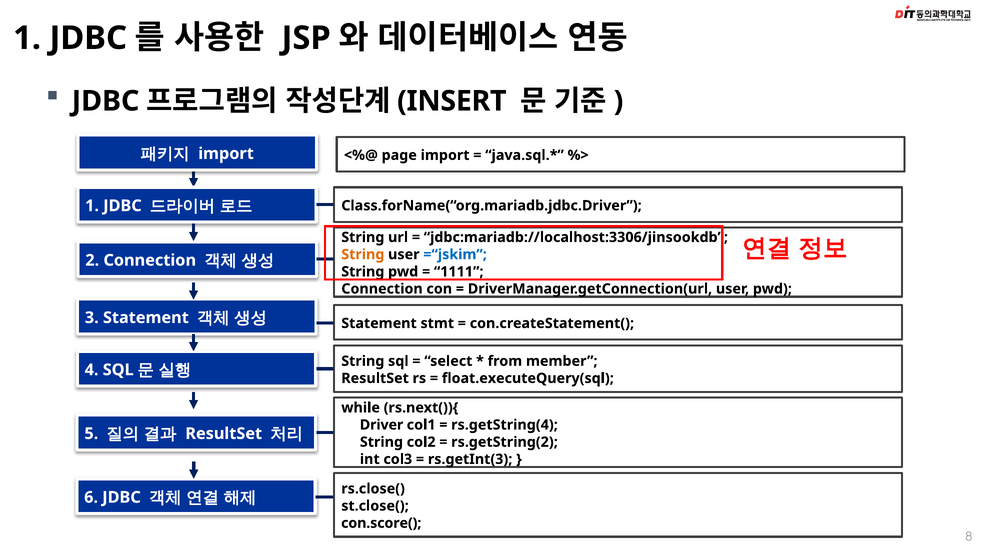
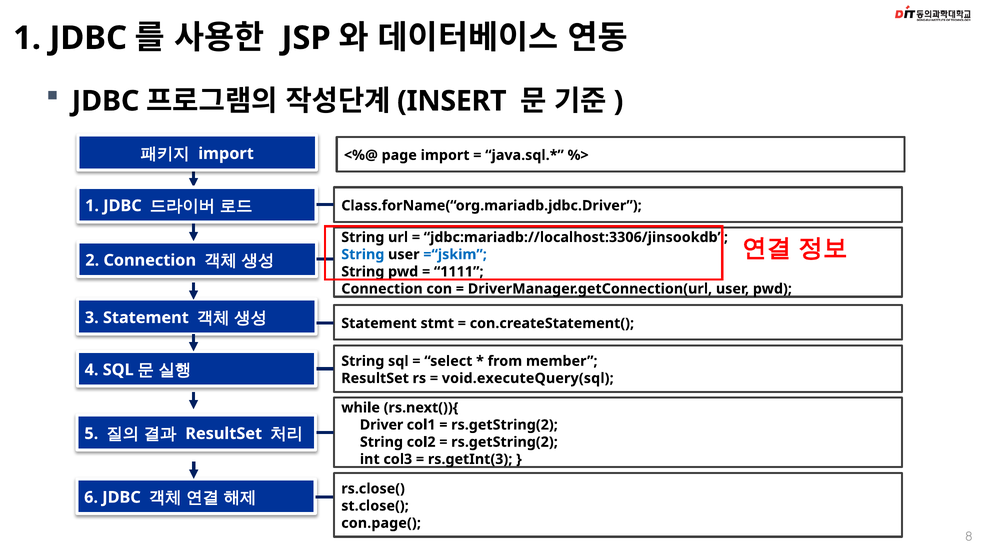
String at (363, 254) colour: orange -> blue
float.executeQuery(sql: float.executeQuery(sql -> void.executeQuery(sql
rs.getString(4 at (504, 425): rs.getString(4 -> rs.getString(2
con.score(: con.score( -> con.page(
